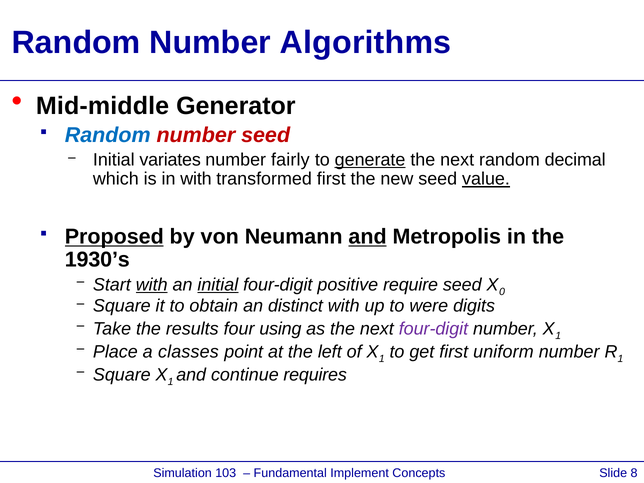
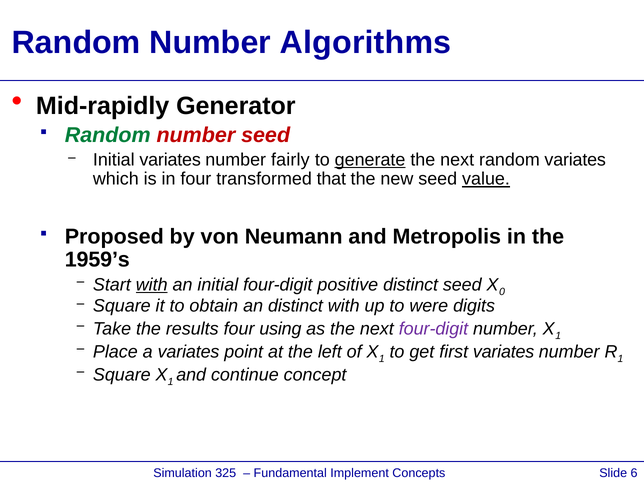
Mid-middle: Mid-middle -> Mid-rapidly
Random at (108, 135) colour: blue -> green
random decimal: decimal -> variates
in with: with -> four
transformed first: first -> that
Proposed underline: present -> none
and at (368, 237) underline: present -> none
1930’s: 1930’s -> 1959’s
initial at (218, 285) underline: present -> none
positive require: require -> distinct
a classes: classes -> variates
first uniform: uniform -> variates
requires: requires -> concept
103: 103 -> 325
8: 8 -> 6
